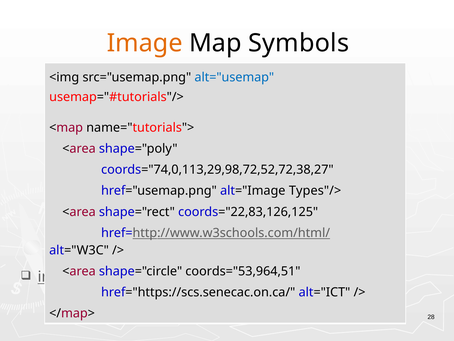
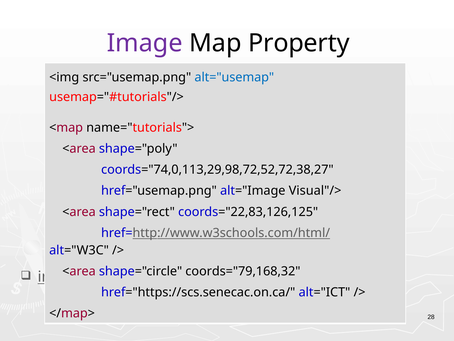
Image colour: orange -> purple
Symbols: Symbols -> Property
Types"/>: Types"/> -> Visual"/>
coords="53,964,51: coords="53,964,51 -> coords="79,168,32
